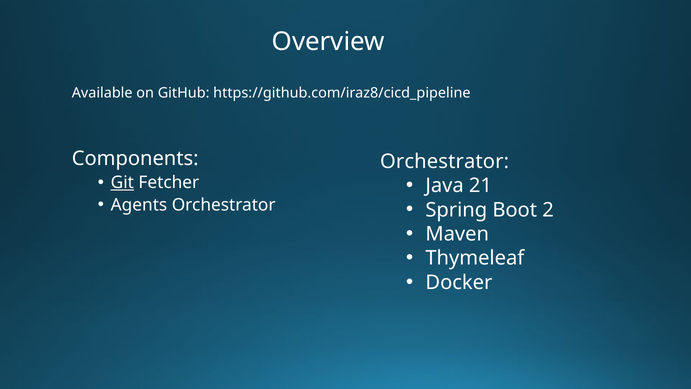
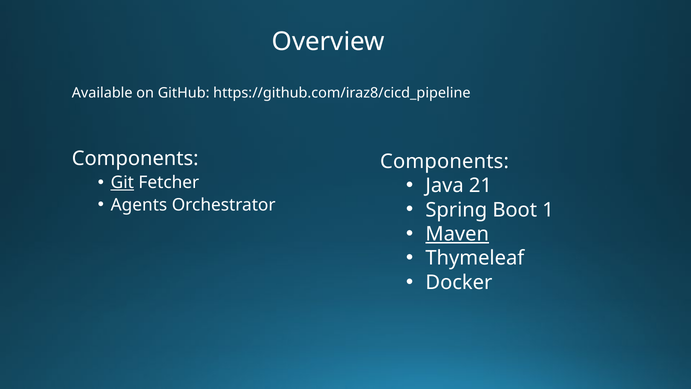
Orchestrator at (445, 161): Orchestrator -> Components
2: 2 -> 1
Maven underline: none -> present
